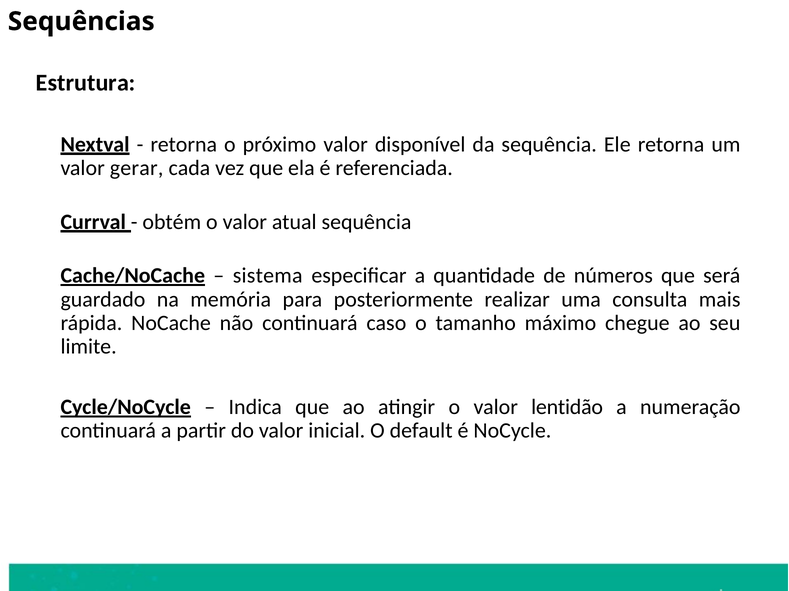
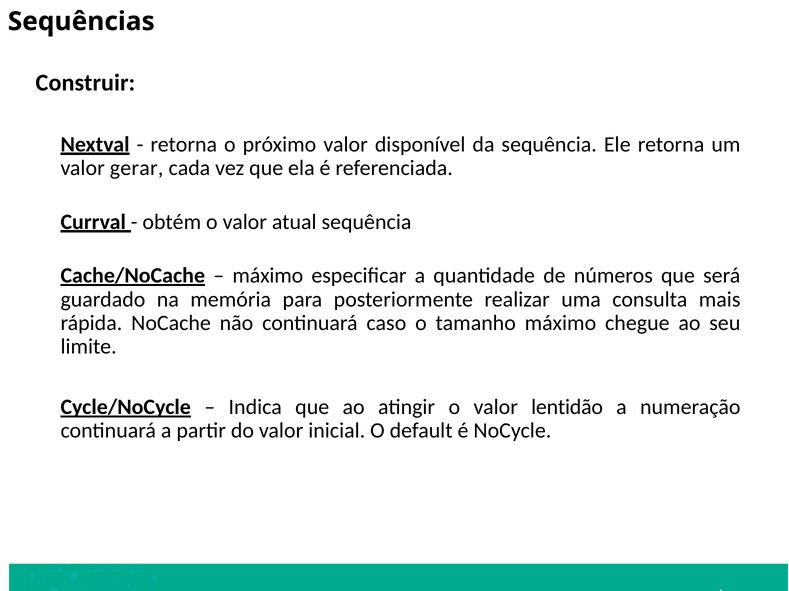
Estrutura: Estrutura -> Construir
sistema at (268, 276): sistema -> máximo
